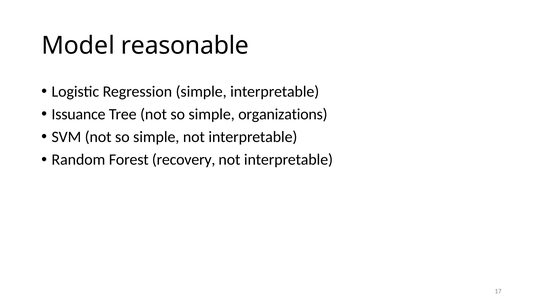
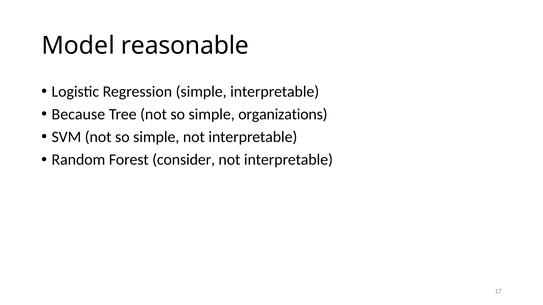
Issuance: Issuance -> Because
recovery: recovery -> consider
